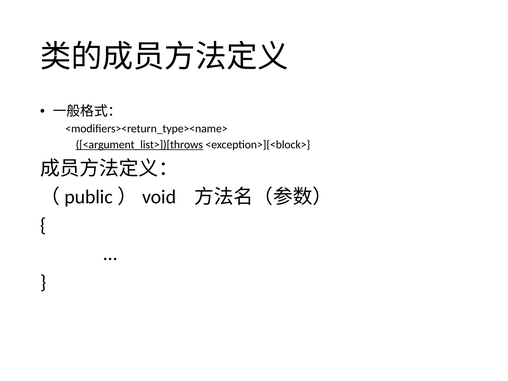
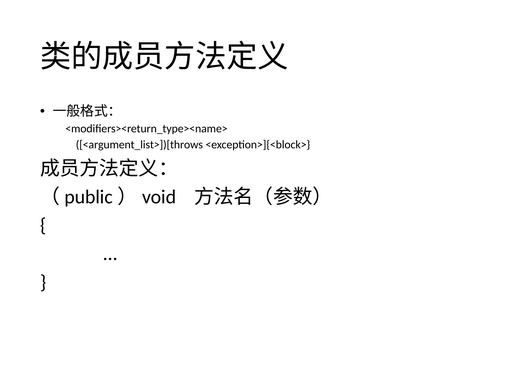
<argument_list>])[throws underline: present -> none
